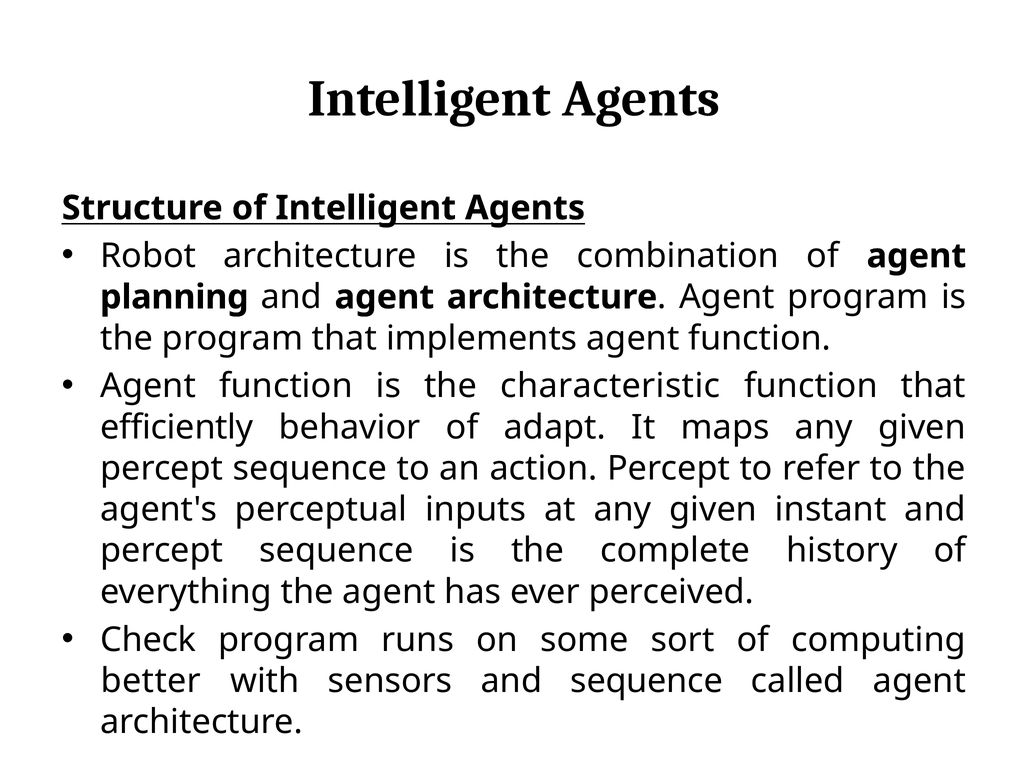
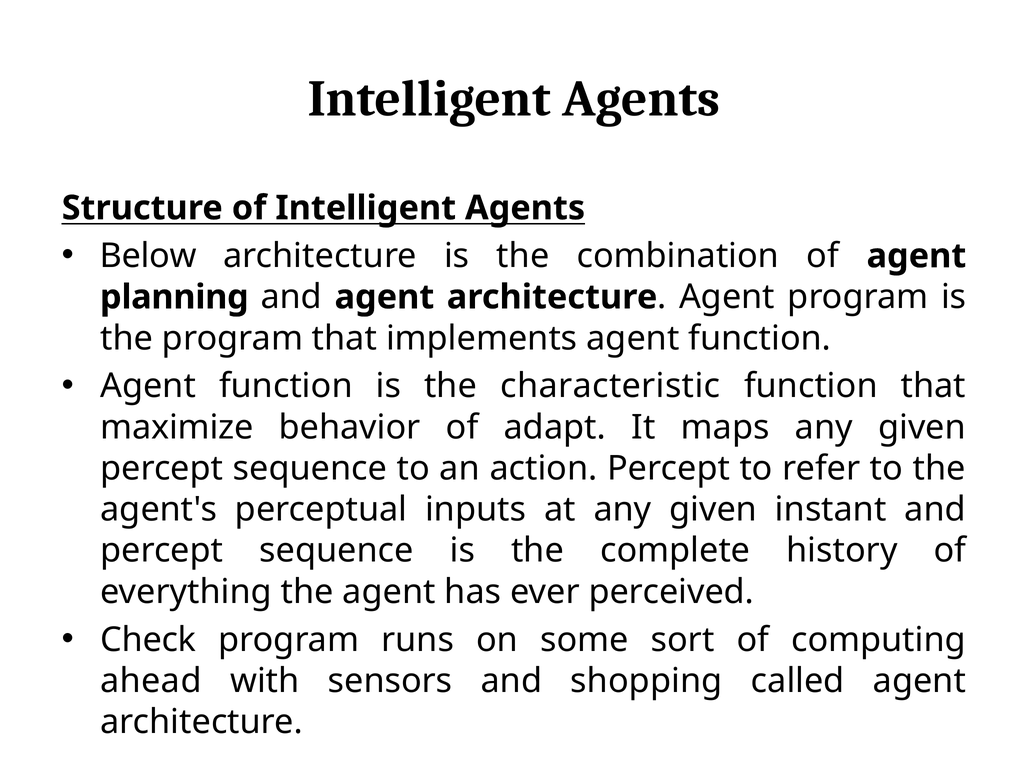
Robot: Robot -> Below
efficiently: efficiently -> maximize
better: better -> ahead
and sequence: sequence -> shopping
